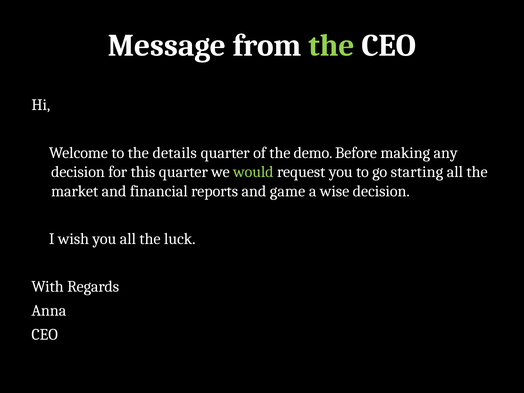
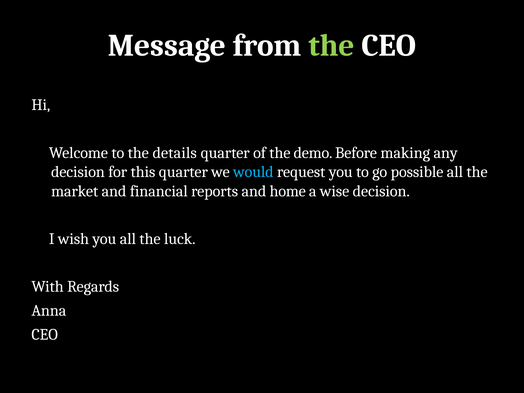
would colour: light green -> light blue
starting: starting -> possible
game: game -> home
